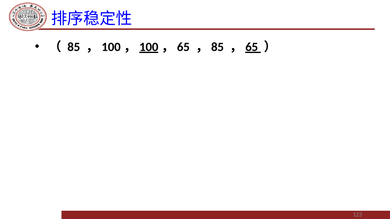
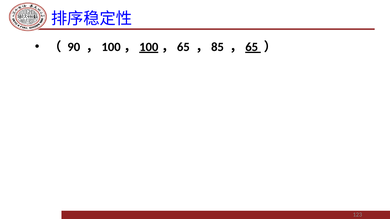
85: 85 -> 90
